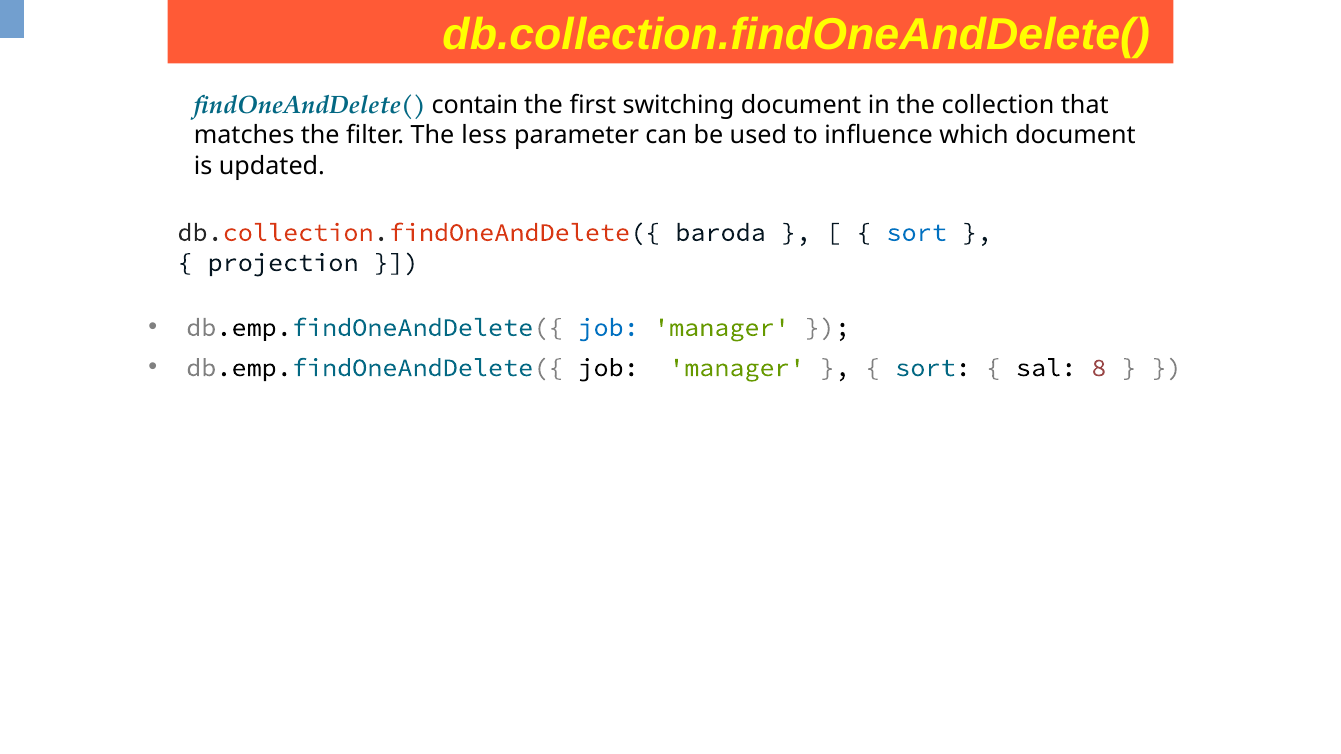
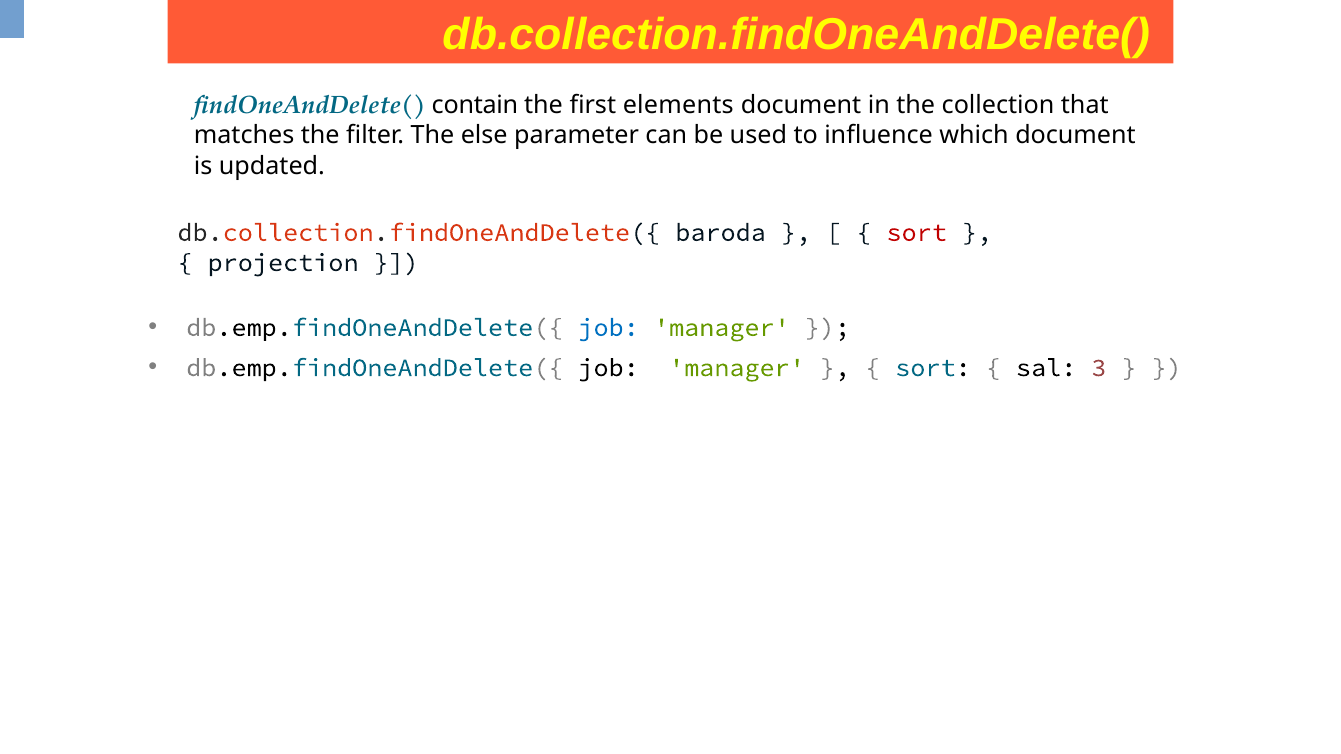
switching: switching -> elements
less: less -> else
sort at (917, 233) colour: blue -> red
8: 8 -> 3
